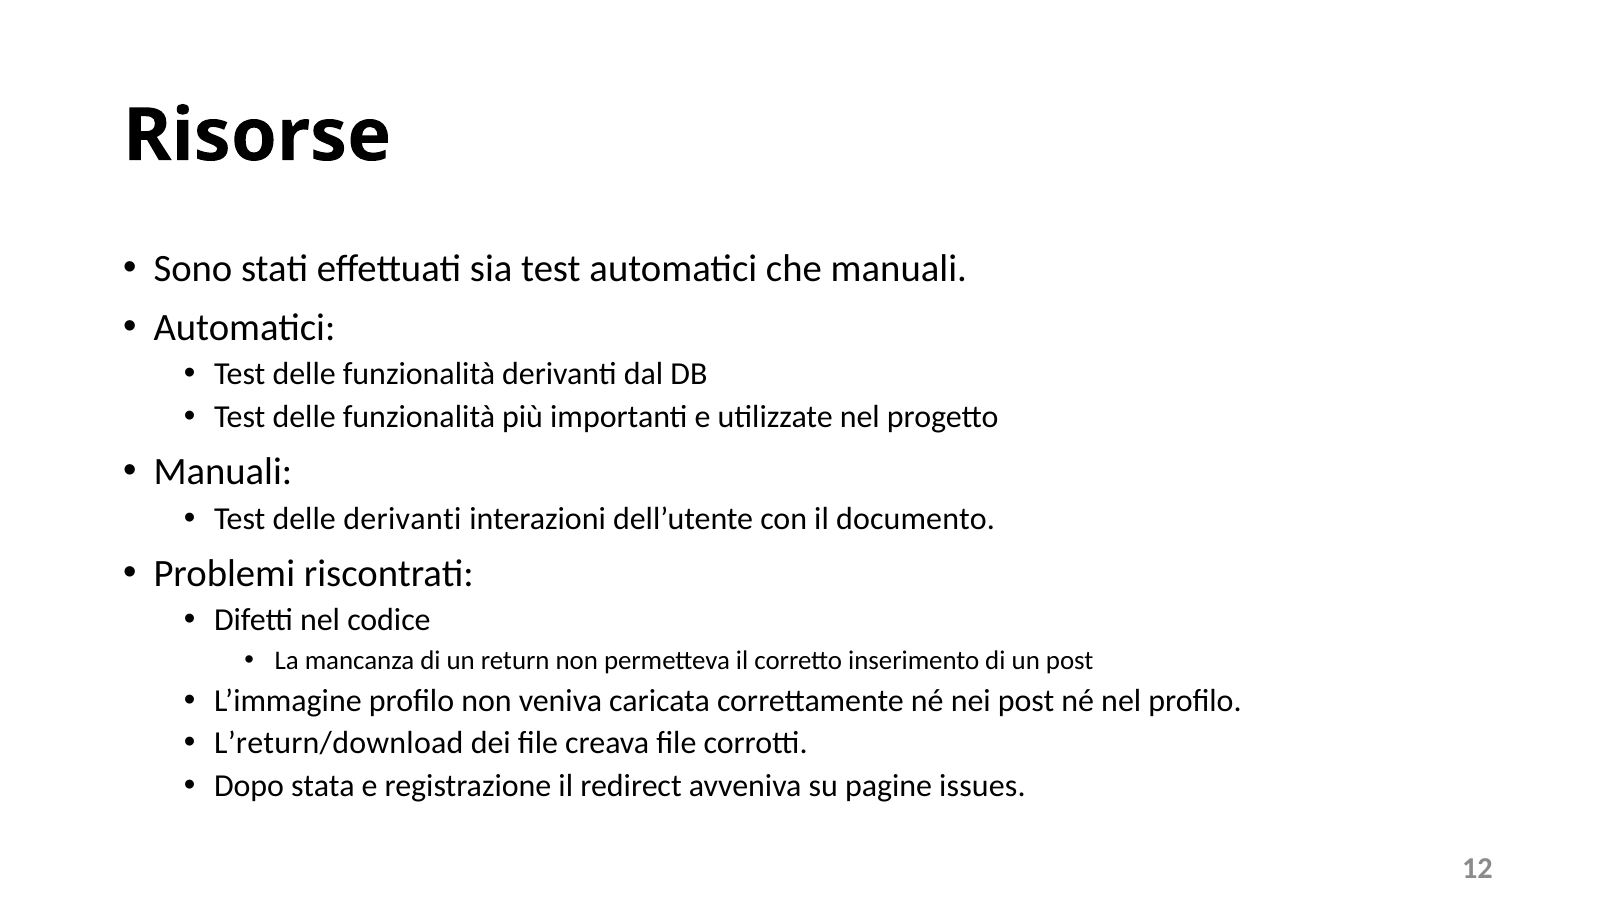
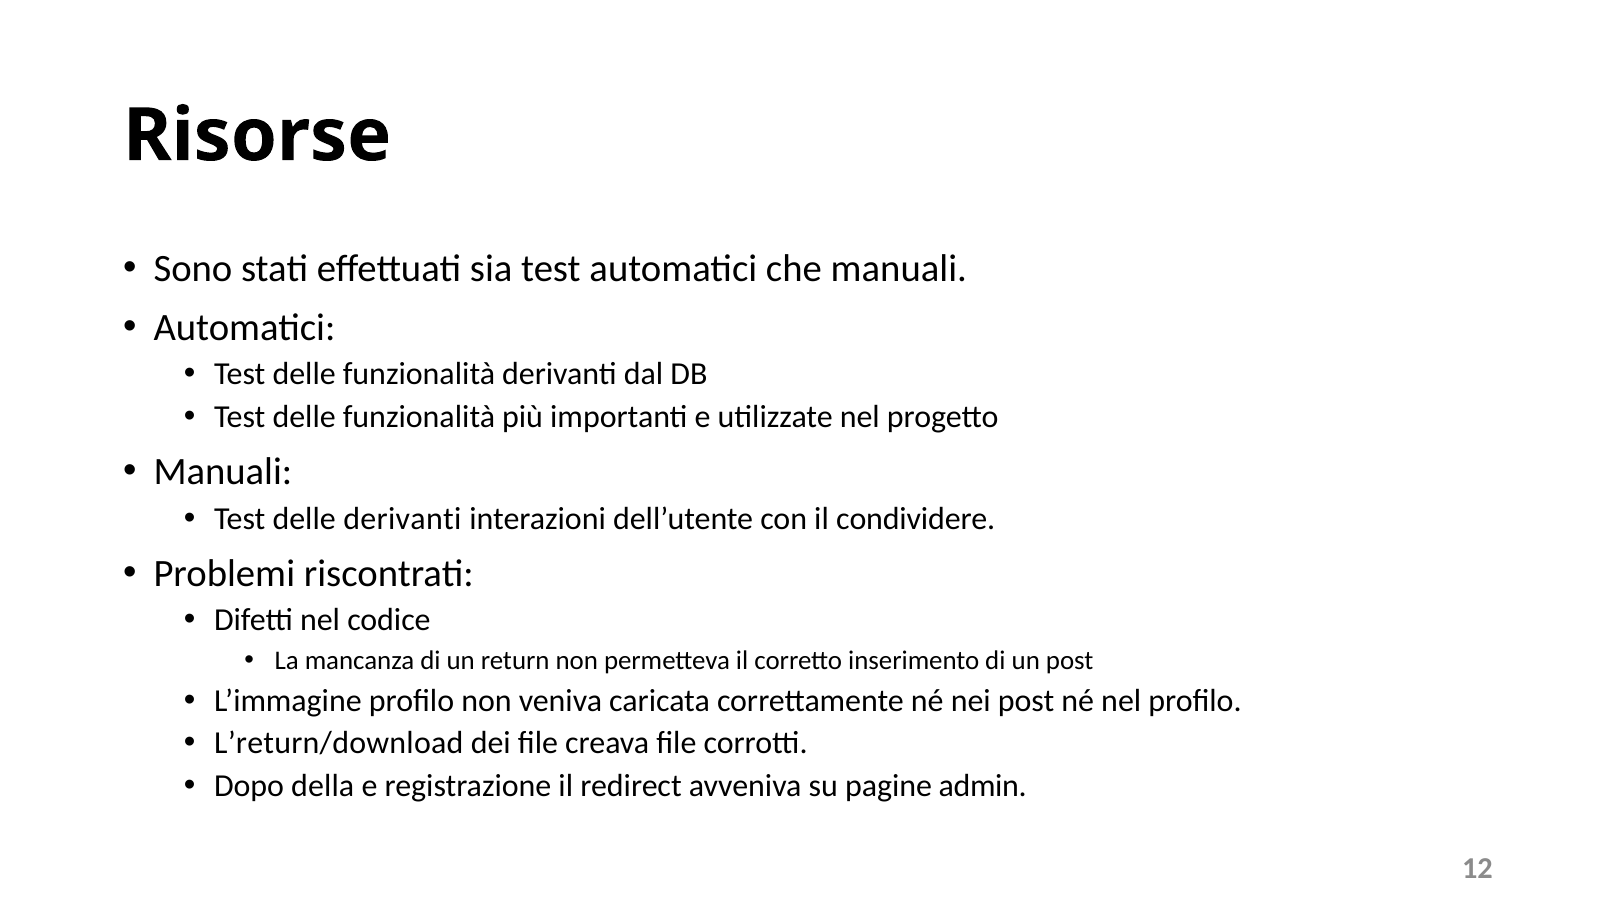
documento: documento -> condividere
stata: stata -> della
issues: issues -> admin
